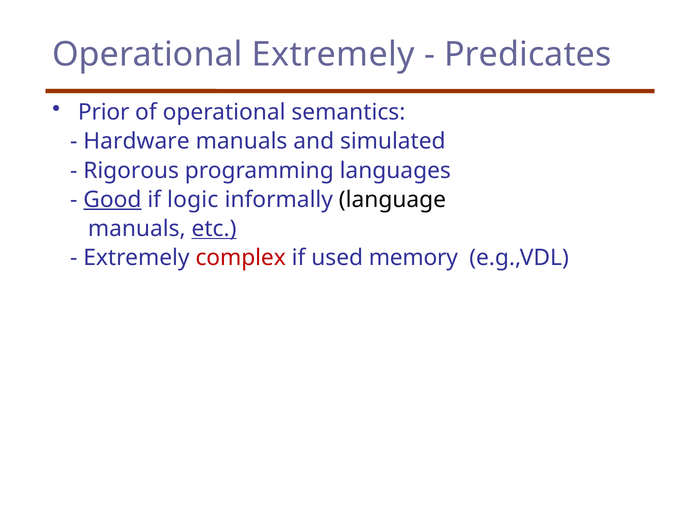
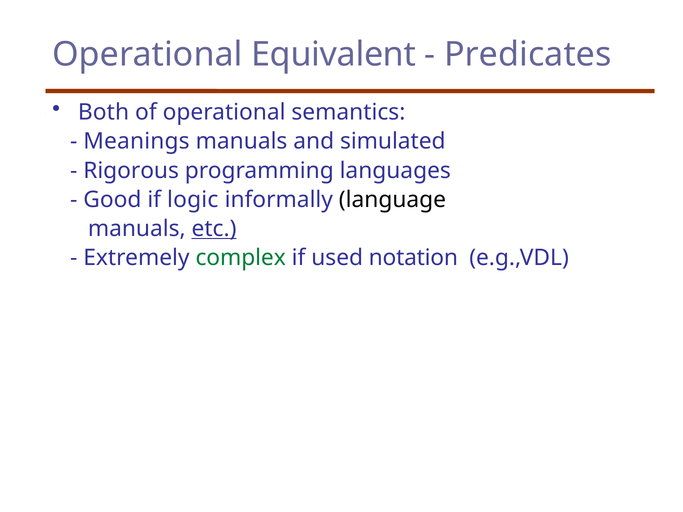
Operational Extremely: Extremely -> Equivalent
Prior: Prior -> Both
Hardware: Hardware -> Meanings
Good underline: present -> none
complex colour: red -> green
memory: memory -> notation
